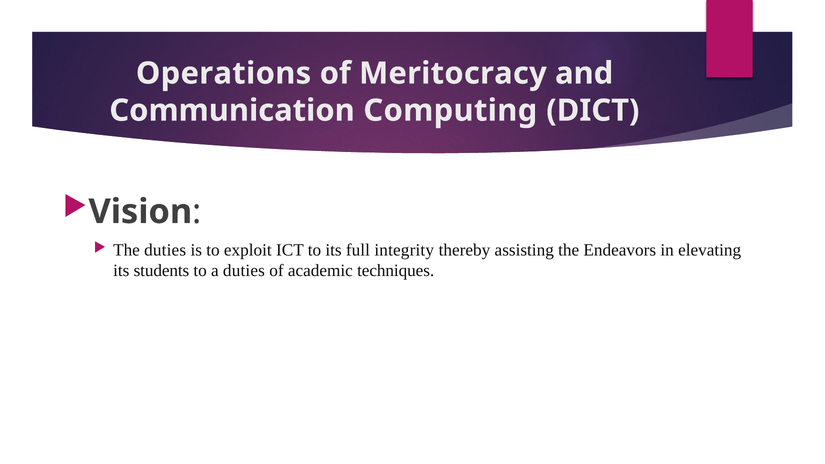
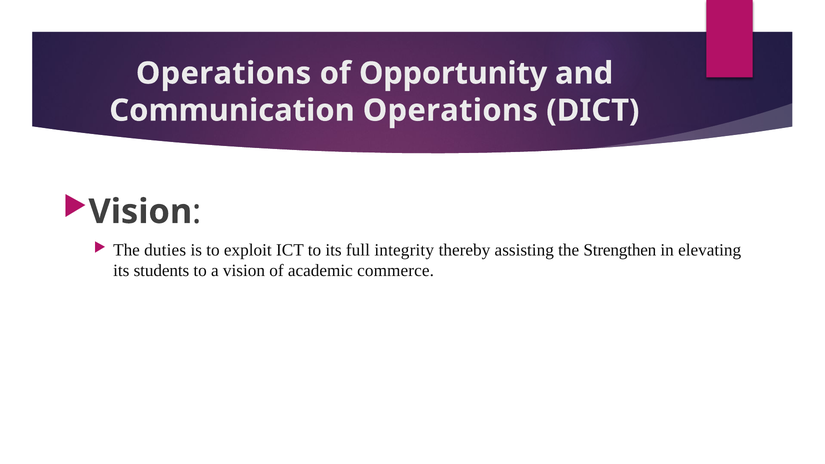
Meritocracy: Meritocracy -> Opportunity
Communication Computing: Computing -> Operations
Endeavors: Endeavors -> Strengthen
a duties: duties -> vision
techniques: techniques -> commerce
